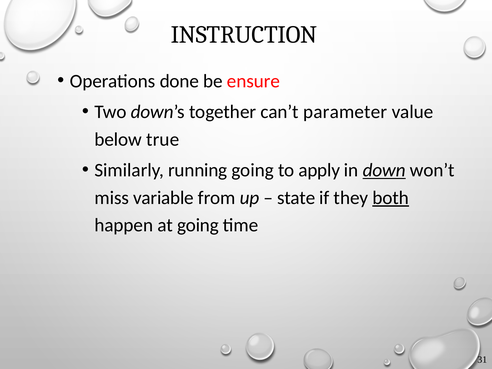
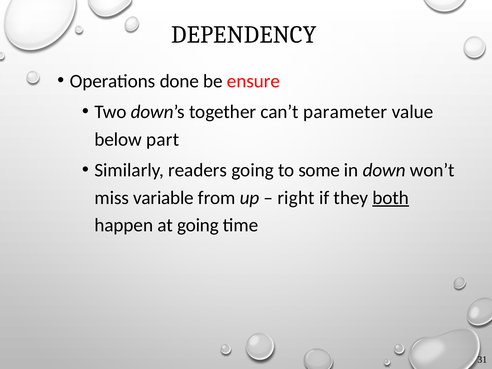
INSTRUCTION: INSTRUCTION -> DEPENDENCY
true: true -> part
running: running -> readers
apply: apply -> some
down underline: present -> none
state: state -> right
